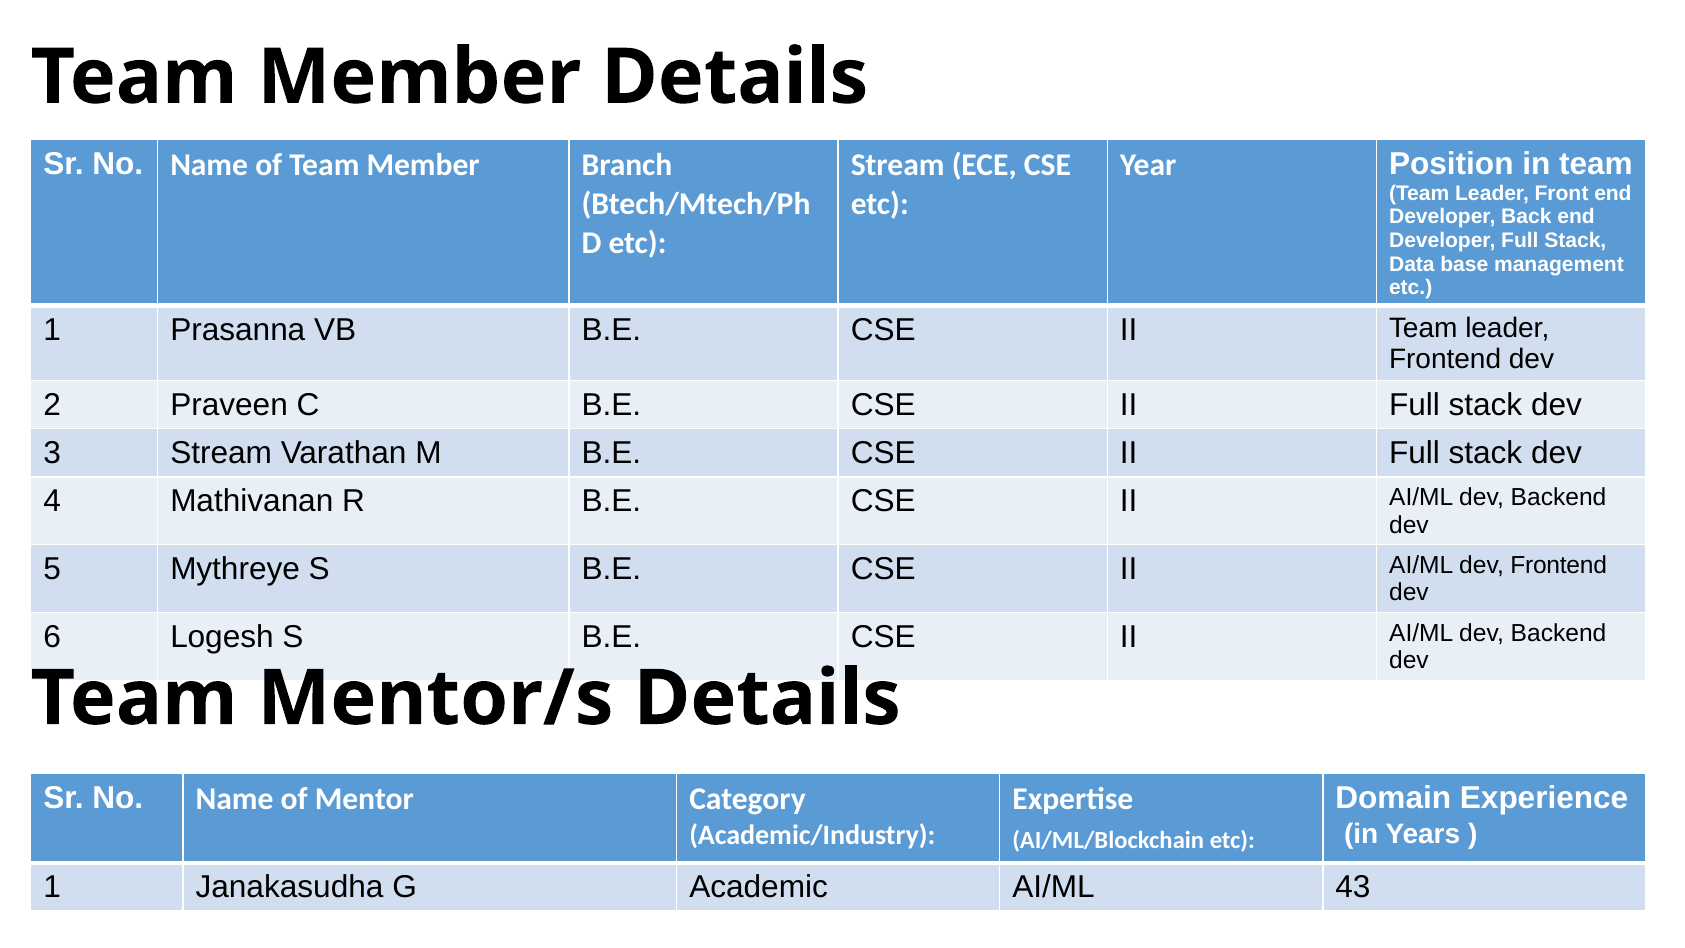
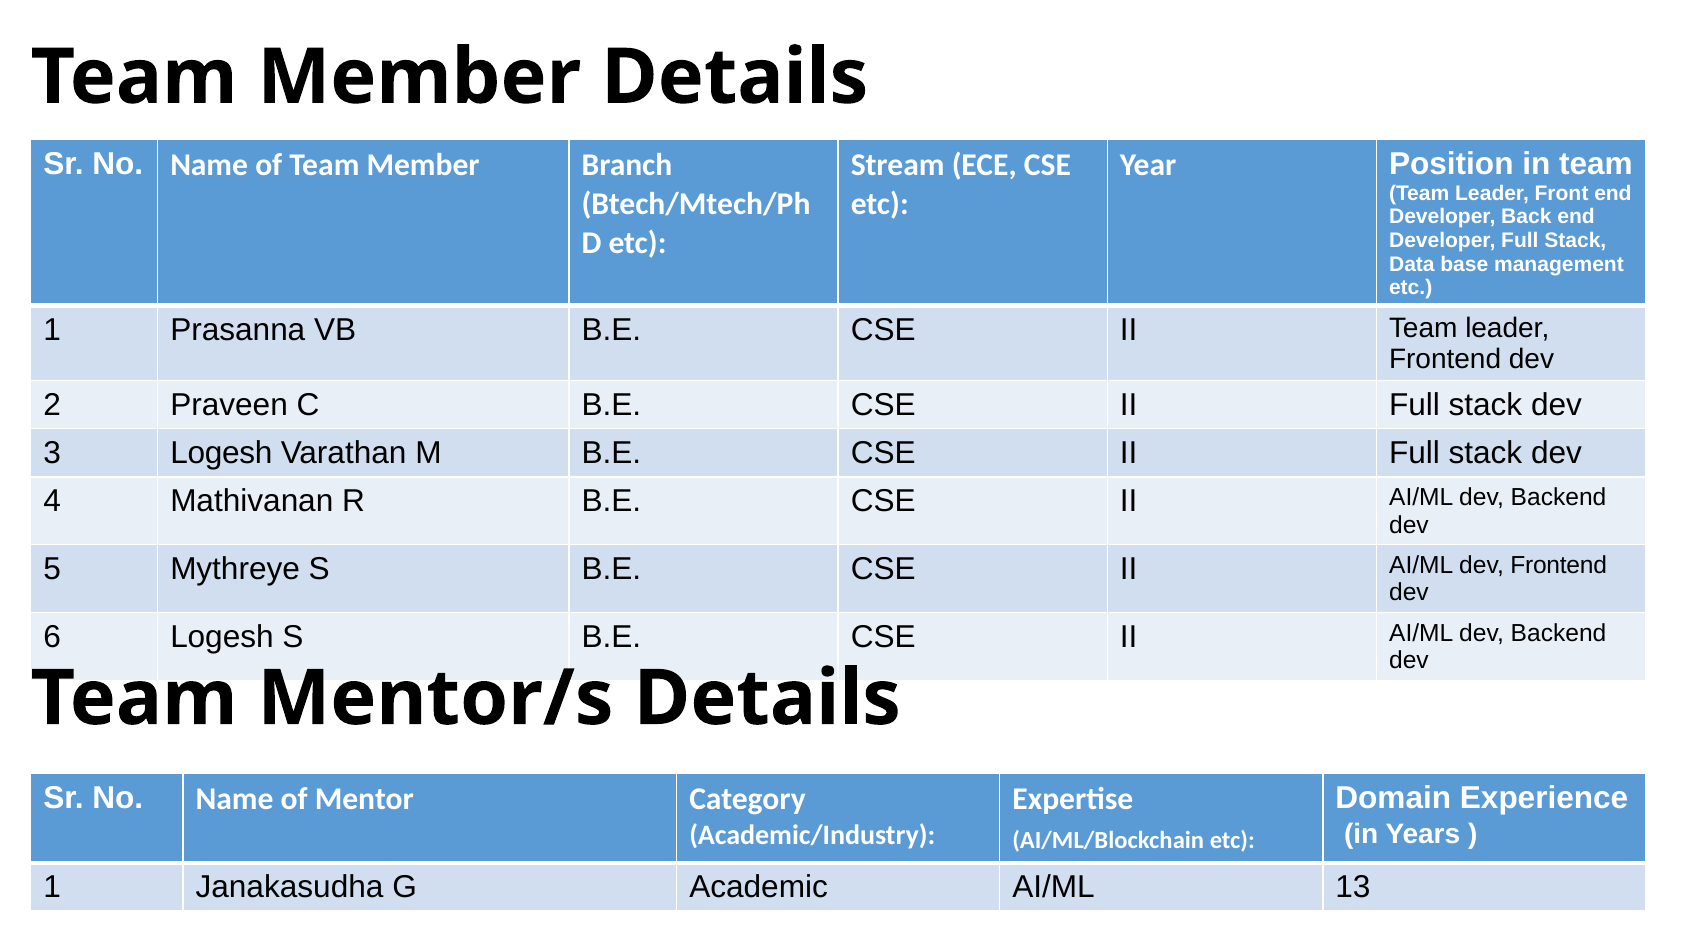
3 Stream: Stream -> Logesh
43: 43 -> 13
